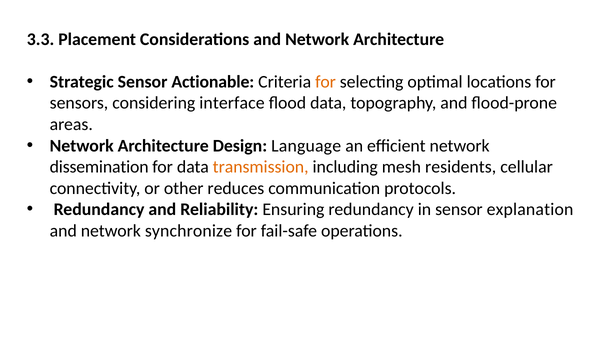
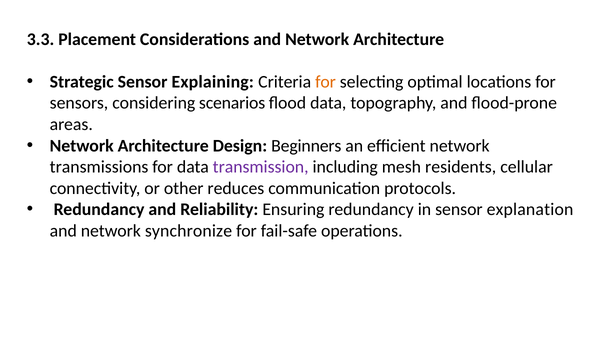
Actionable: Actionable -> Explaining
interface: interface -> scenarios
Language: Language -> Beginners
dissemination: dissemination -> transmissions
transmission colour: orange -> purple
